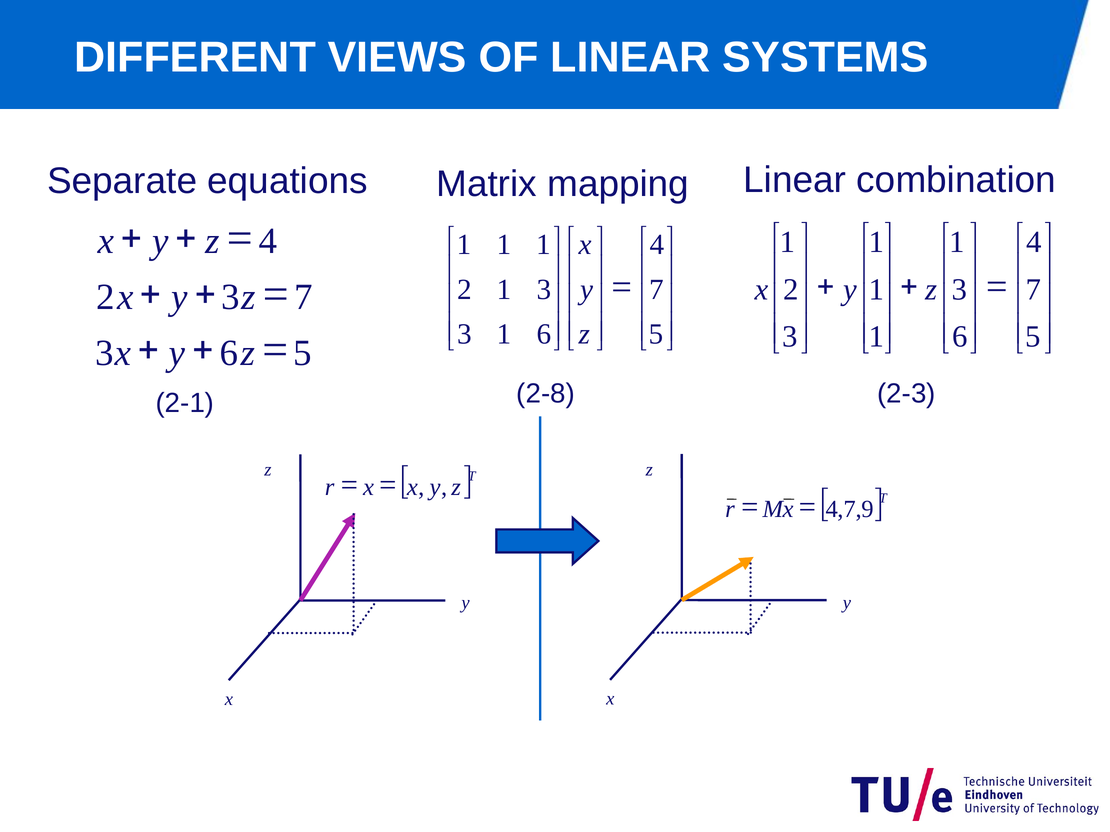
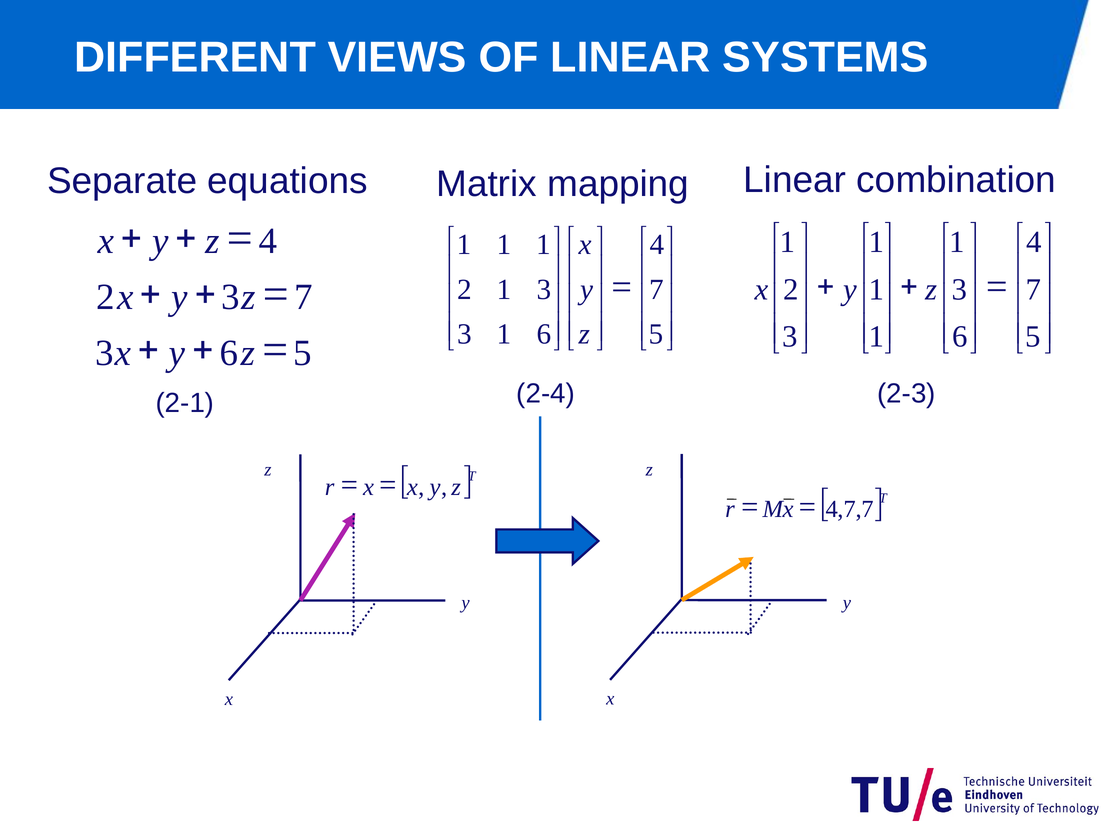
2-8: 2-8 -> 2-4
r 9: 9 -> 7
